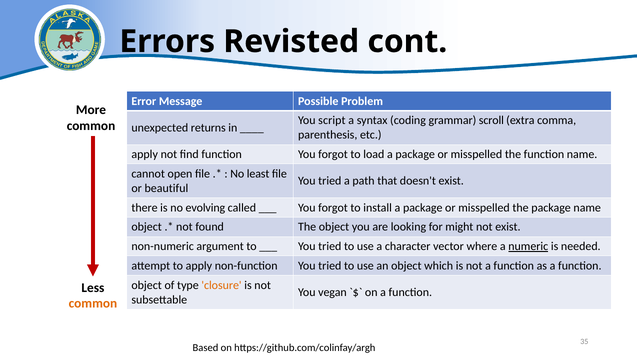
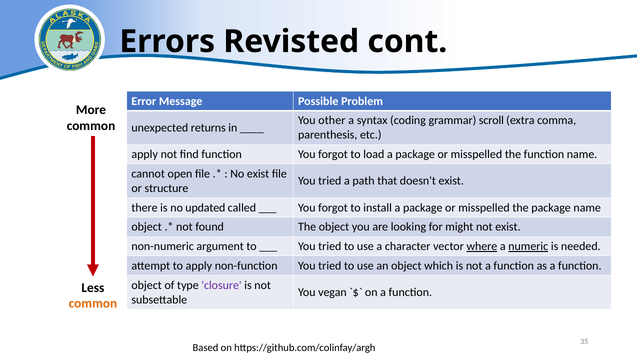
script: script -> other
No least: least -> exist
beautiful: beautiful -> structure
evolving: evolving -> updated
where underline: none -> present
closure colour: orange -> purple
